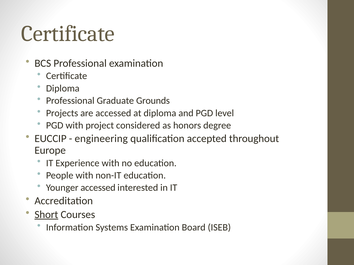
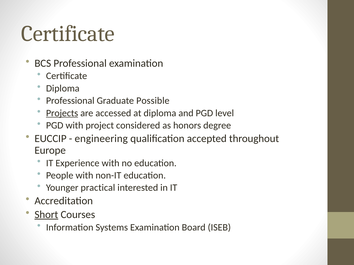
Grounds: Grounds -> Possible
Projects underline: none -> present
Younger accessed: accessed -> practical
